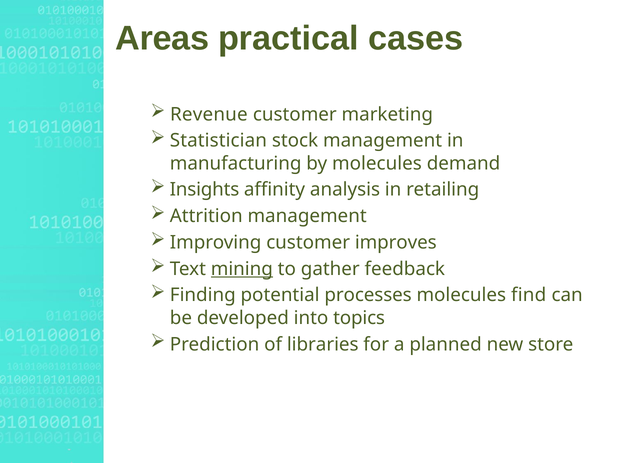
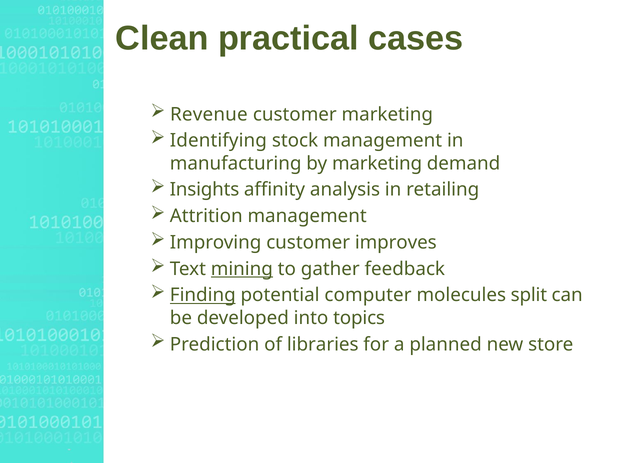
Areas: Areas -> Clean
Statistician: Statistician -> Identifying
by molecules: molecules -> marketing
Finding underline: none -> present
processes: processes -> computer
find: find -> split
